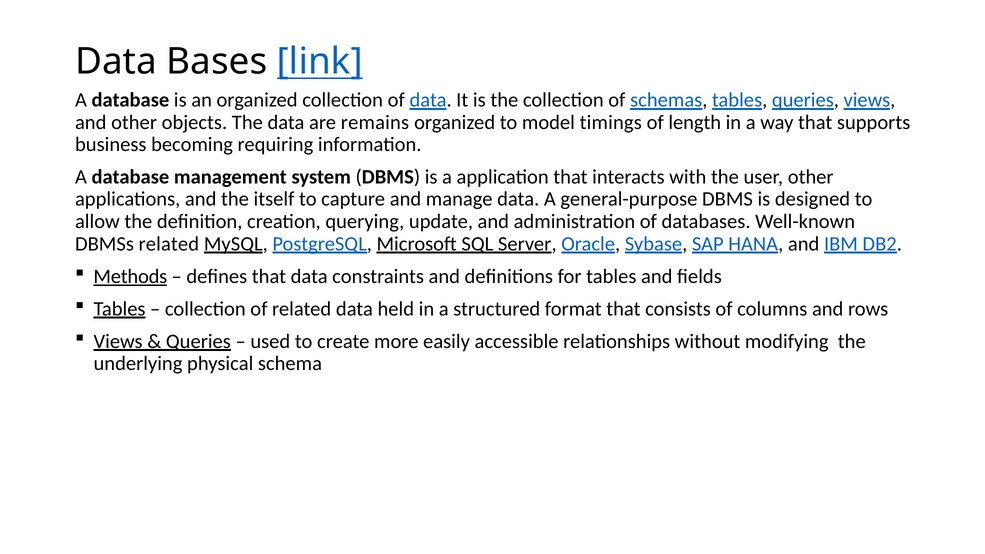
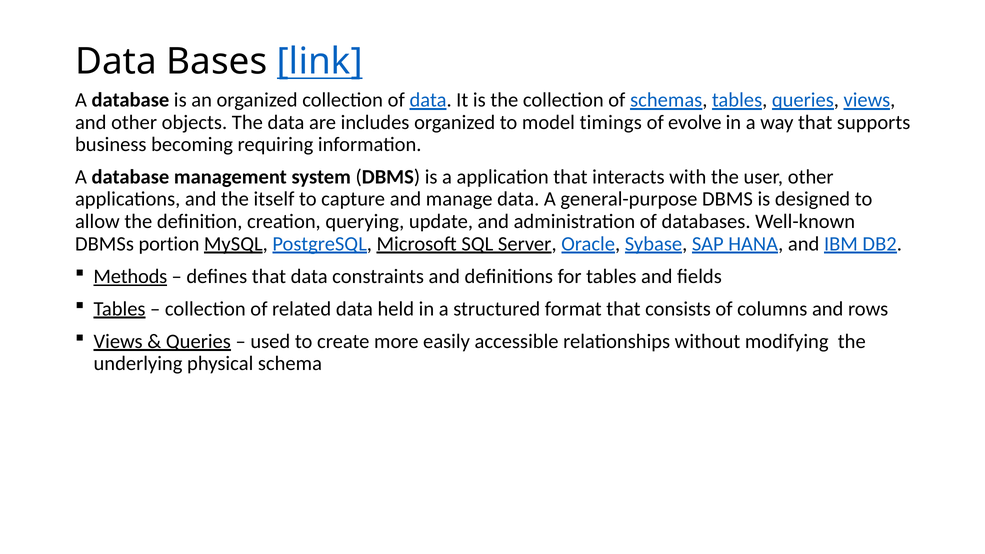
remains: remains -> includes
length: length -> evolve
DBMSs related: related -> portion
